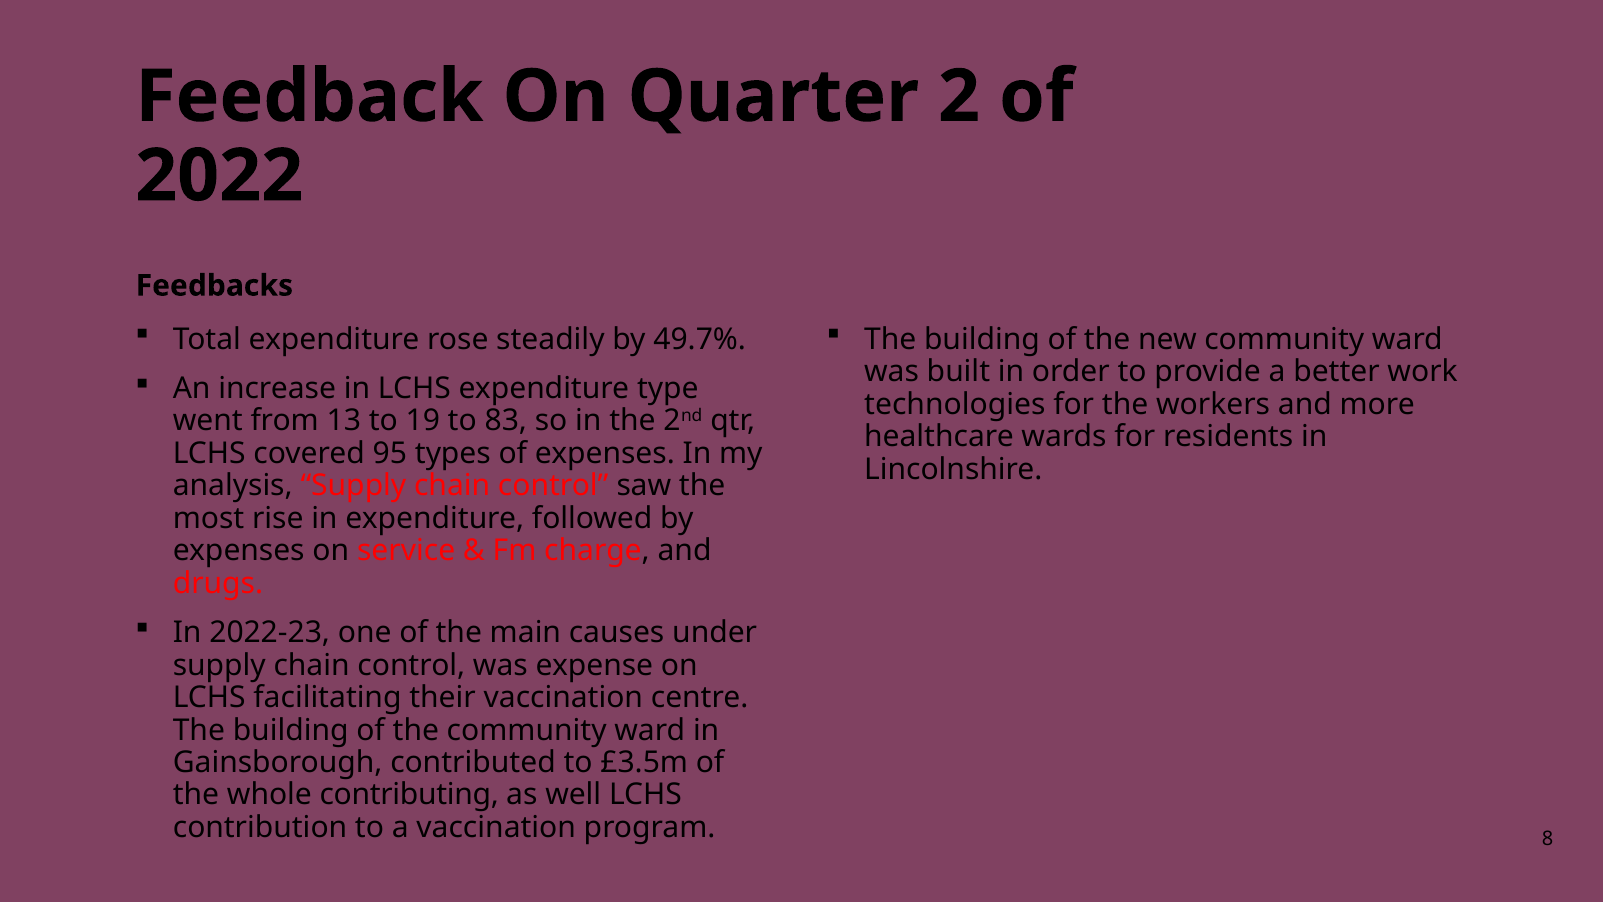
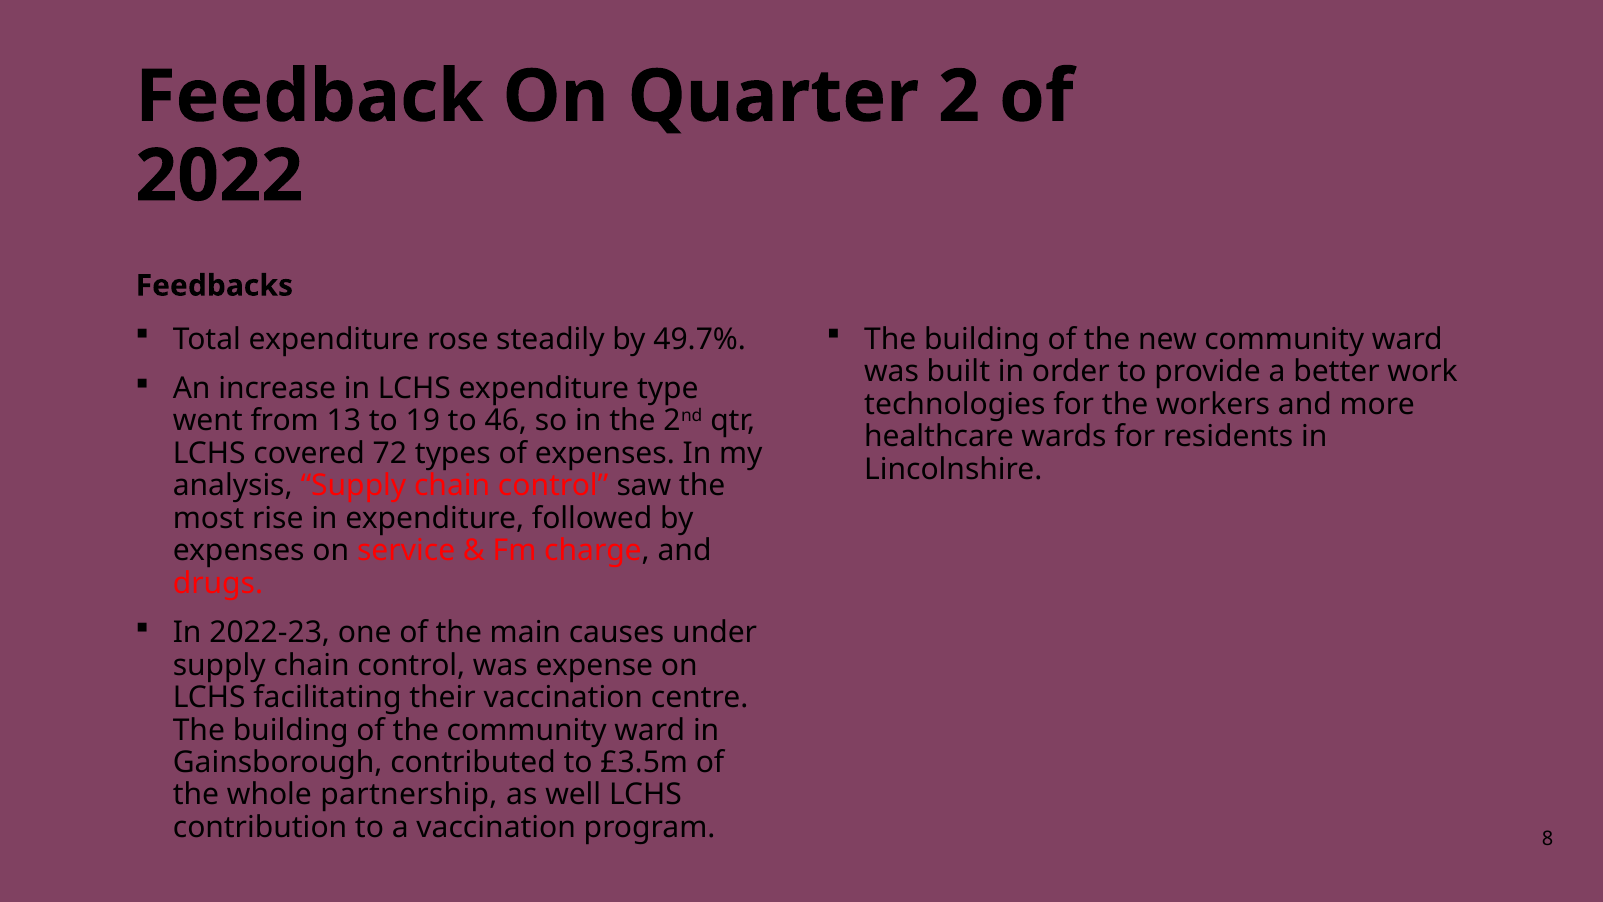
83: 83 -> 46
95: 95 -> 72
contributing: contributing -> partnership
